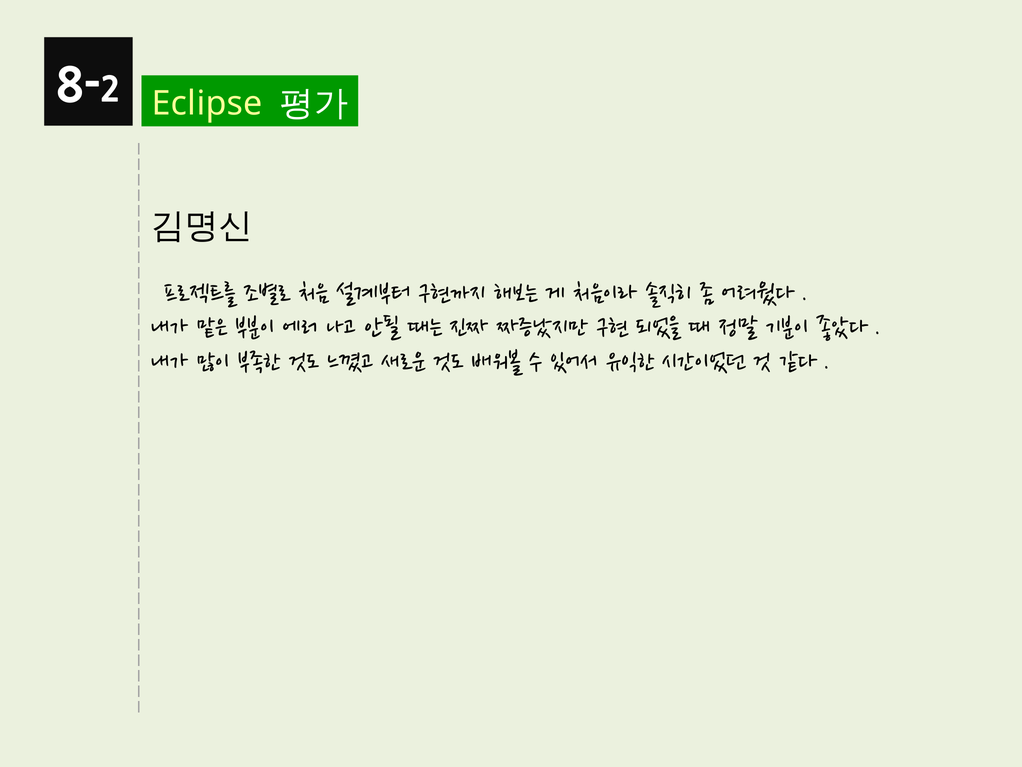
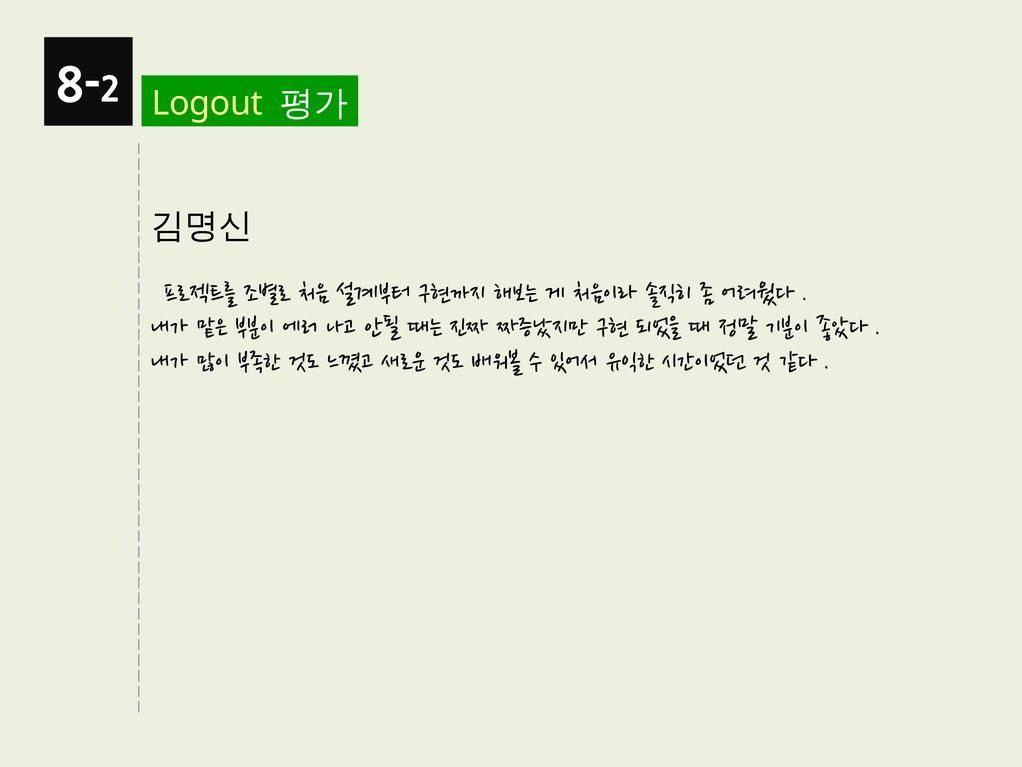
Eclipse: Eclipse -> Logout
